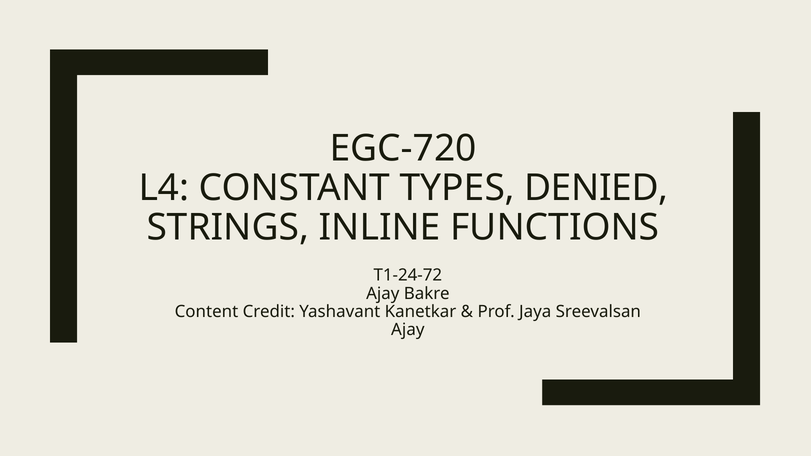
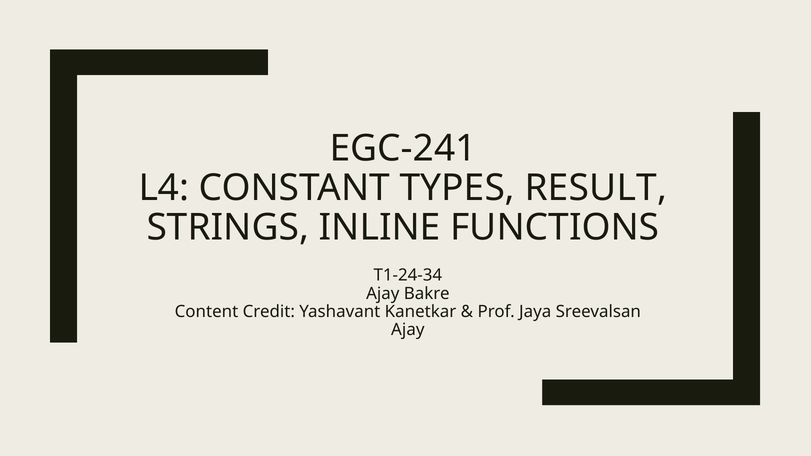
EGC-720: EGC-720 -> EGC-241
DENIED: DENIED -> RESULT
T1-24-72: T1-24-72 -> T1-24-34
